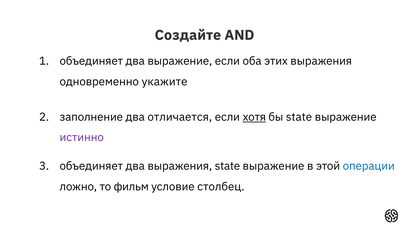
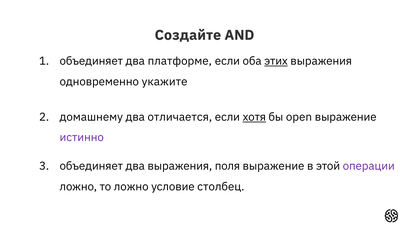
два выражение: выражение -> платформе
этих underline: none -> present
заполнение: заполнение -> домашнему
бы state: state -> open
выражения state: state -> поля
операции colour: blue -> purple
то фильм: фильм -> ложно
